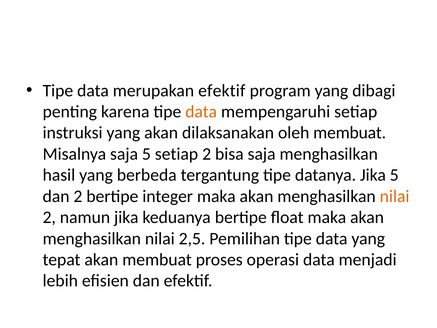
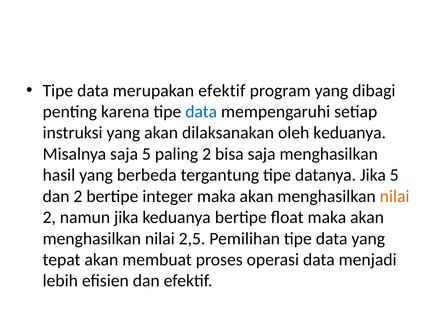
data at (201, 112) colour: orange -> blue
oleh membuat: membuat -> keduanya
5 setiap: setiap -> paling
